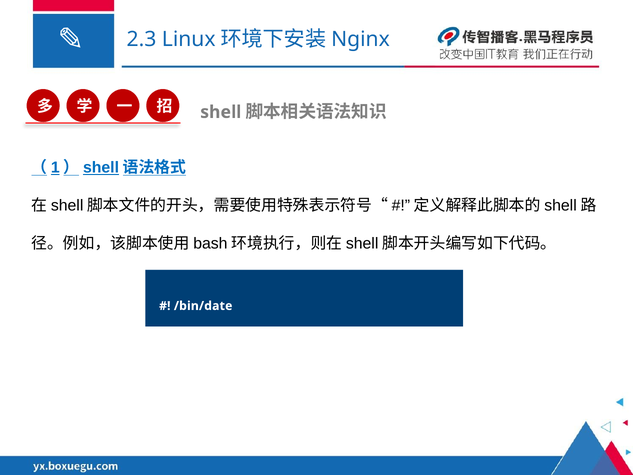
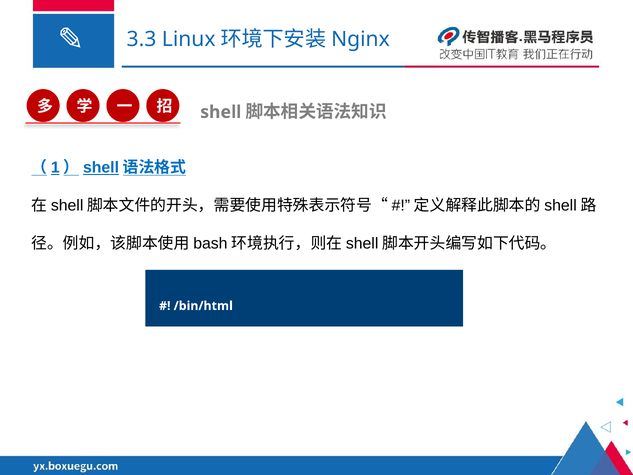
2.3: 2.3 -> 3.3
/bin/date: /bin/date -> /bin/html
